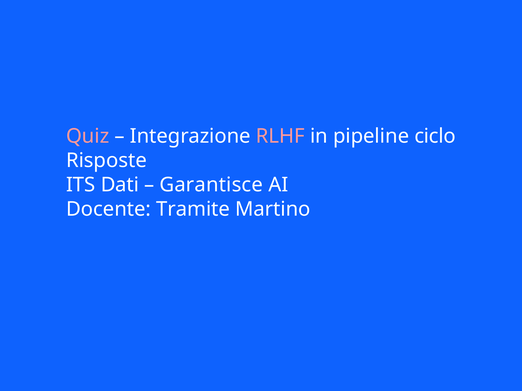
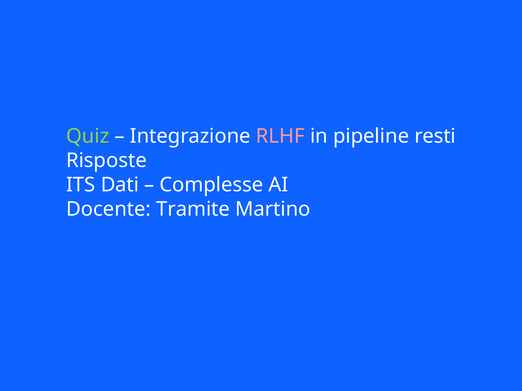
Quiz colour: pink -> light green
ciclo: ciclo -> resti
Garantisce: Garantisce -> Complesse
